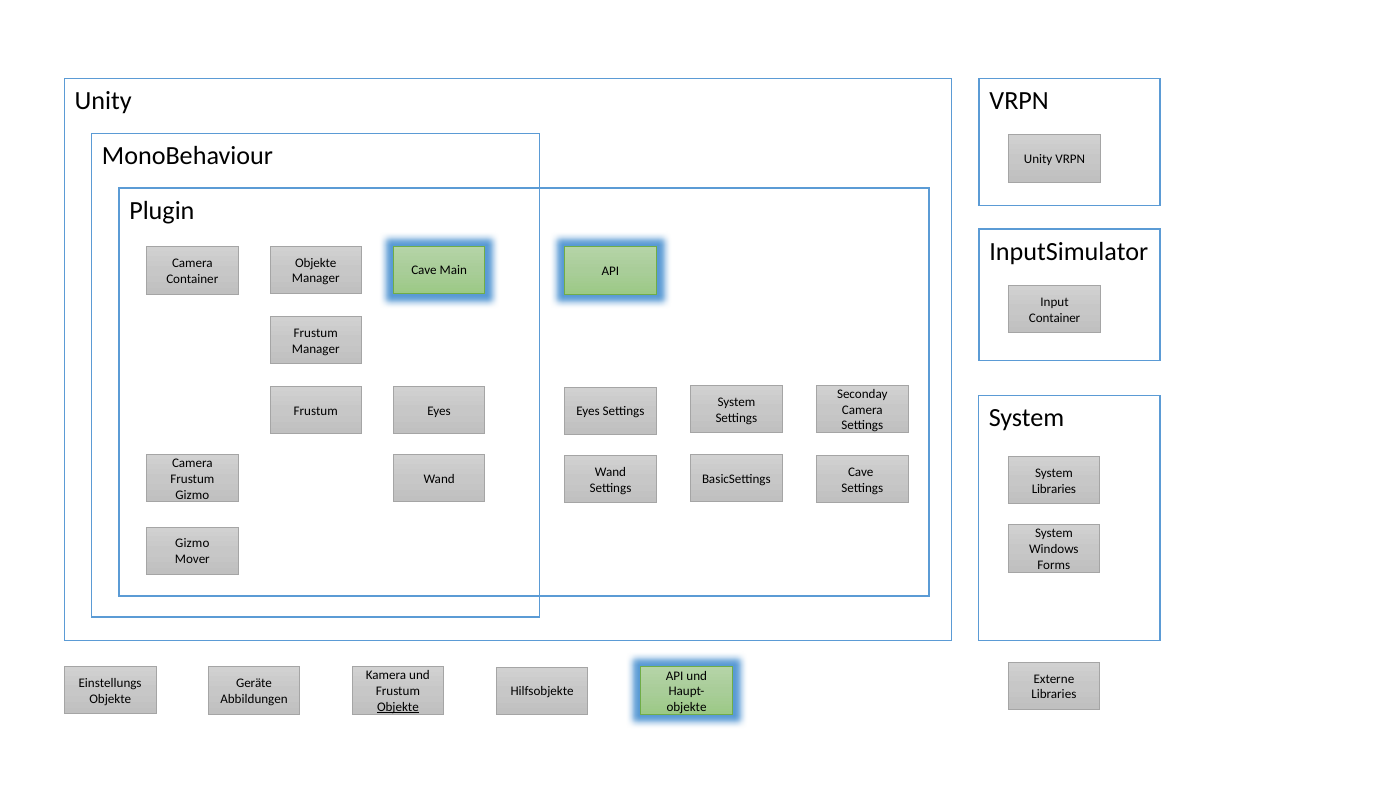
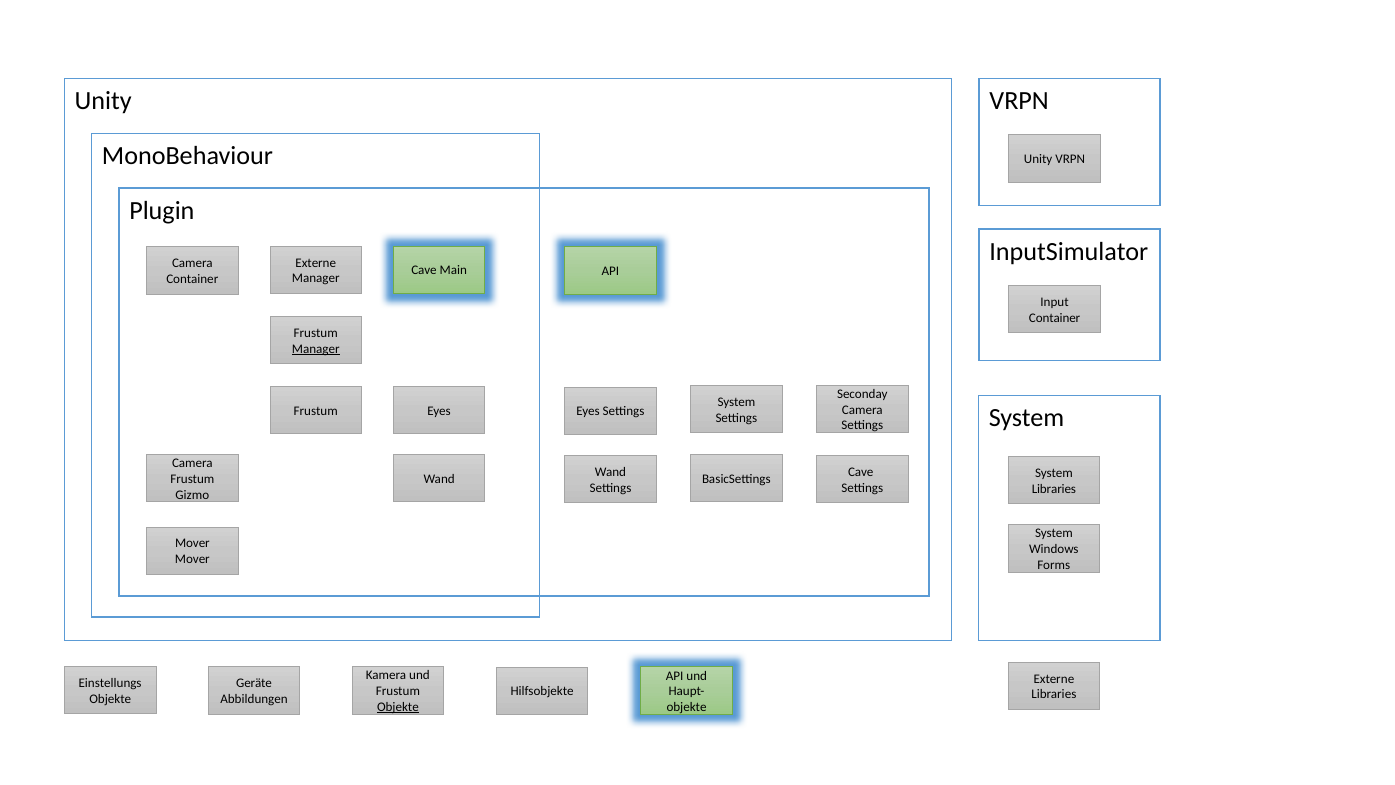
Objekte at (316, 263): Objekte -> Externe
Manager at (316, 349) underline: none -> present
Gizmo at (192, 543): Gizmo -> Mover
